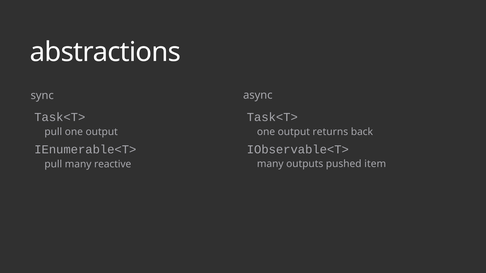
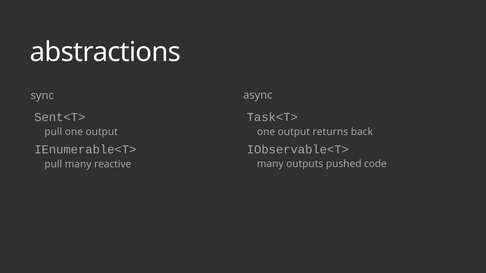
Task<T> at (60, 117): Task<T> -> Sent<T>
item: item -> code
